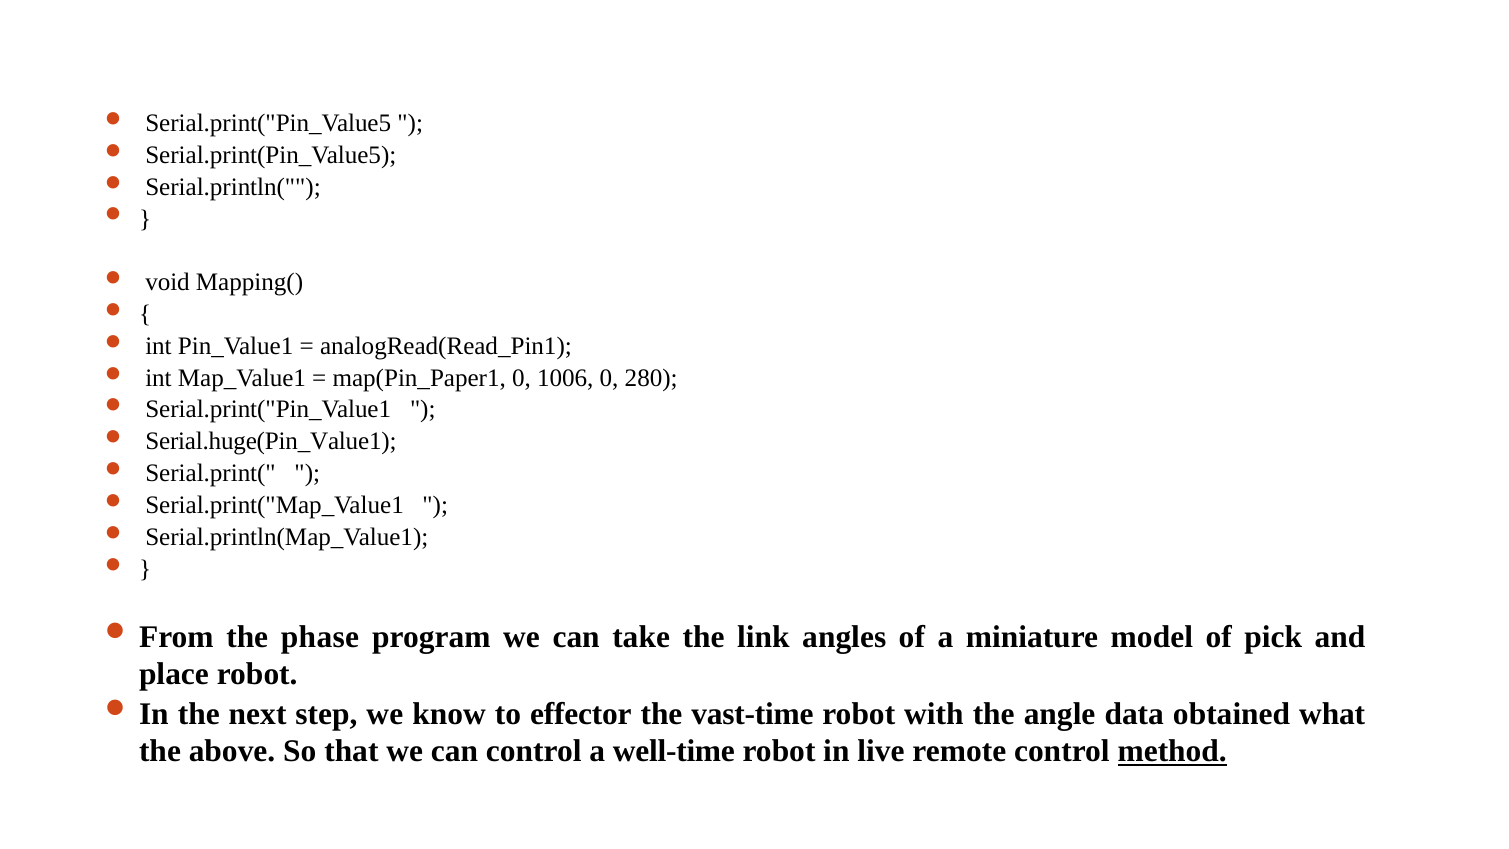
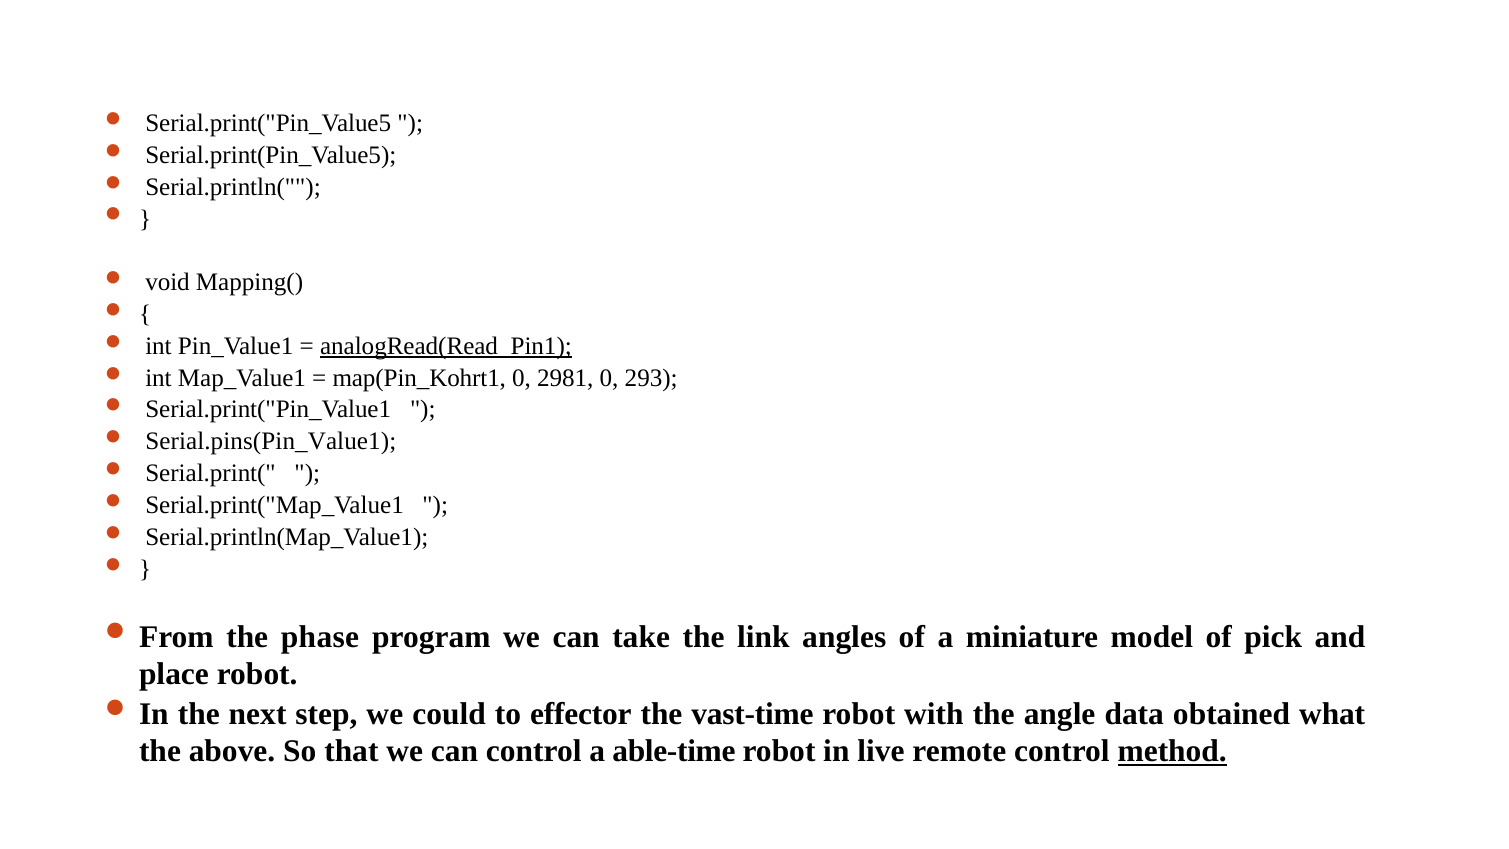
analogRead(Read_Pin1 underline: none -> present
map(Pin_Paper1: map(Pin_Paper1 -> map(Pin_Kohrt1
1006: 1006 -> 2981
280: 280 -> 293
Serial.huge(Pin_Value1: Serial.huge(Pin_Value1 -> Serial.pins(Pin_Value1
know: know -> could
well-time: well-time -> able-time
